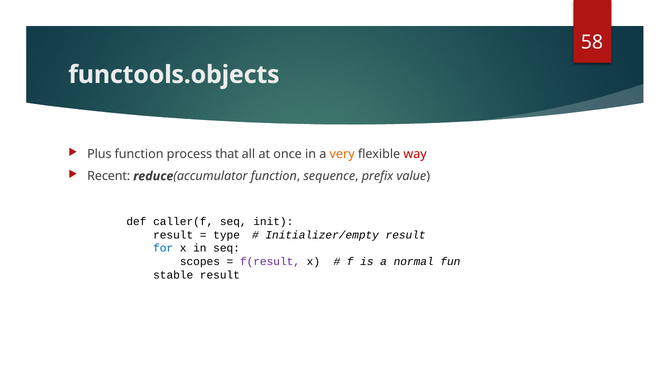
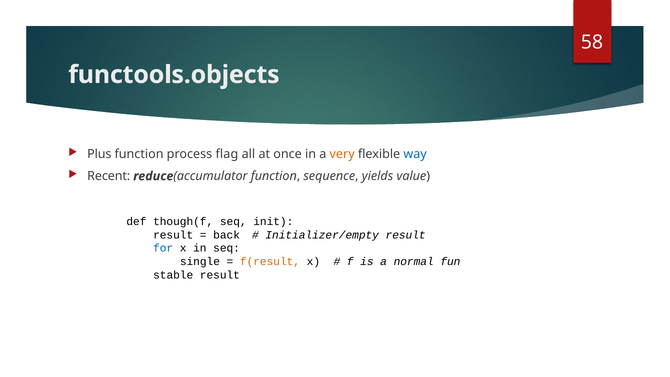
that: that -> flag
way colour: red -> blue
prefix: prefix -> yields
caller(f: caller(f -> though(f
type: type -> back
scopes: scopes -> single
f(result colour: purple -> orange
